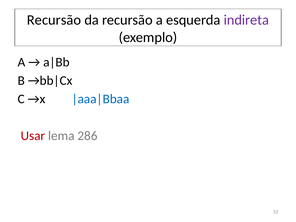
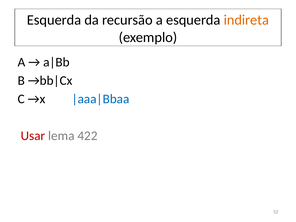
Recursão at (54, 20): Recursão -> Esquerda
indireta colour: purple -> orange
286: 286 -> 422
